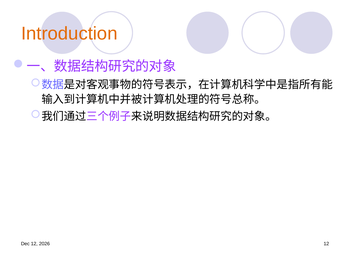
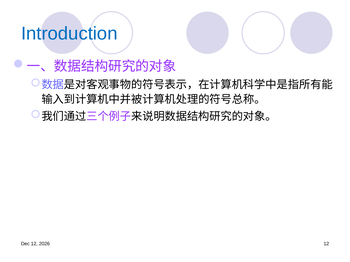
Introduction colour: orange -> blue
